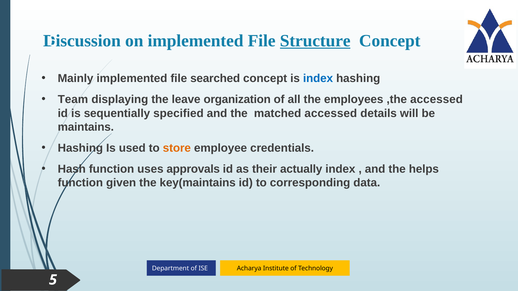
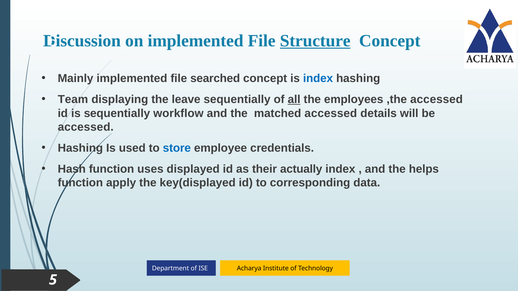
leave organization: organization -> sequentially
all underline: none -> present
specified: specified -> workflow
maintains at (86, 127): maintains -> accessed
store colour: orange -> blue
approvals: approvals -> displayed
given: given -> apply
key(maintains: key(maintains -> key(displayed
